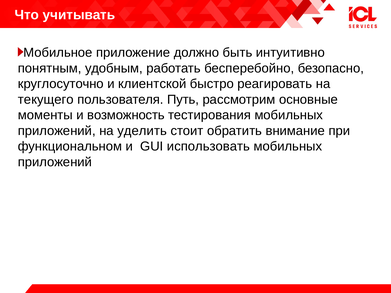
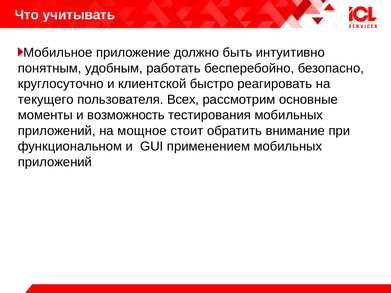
Путь: Путь -> Всех
уделить: уделить -> мощное
использовать: использовать -> применением
